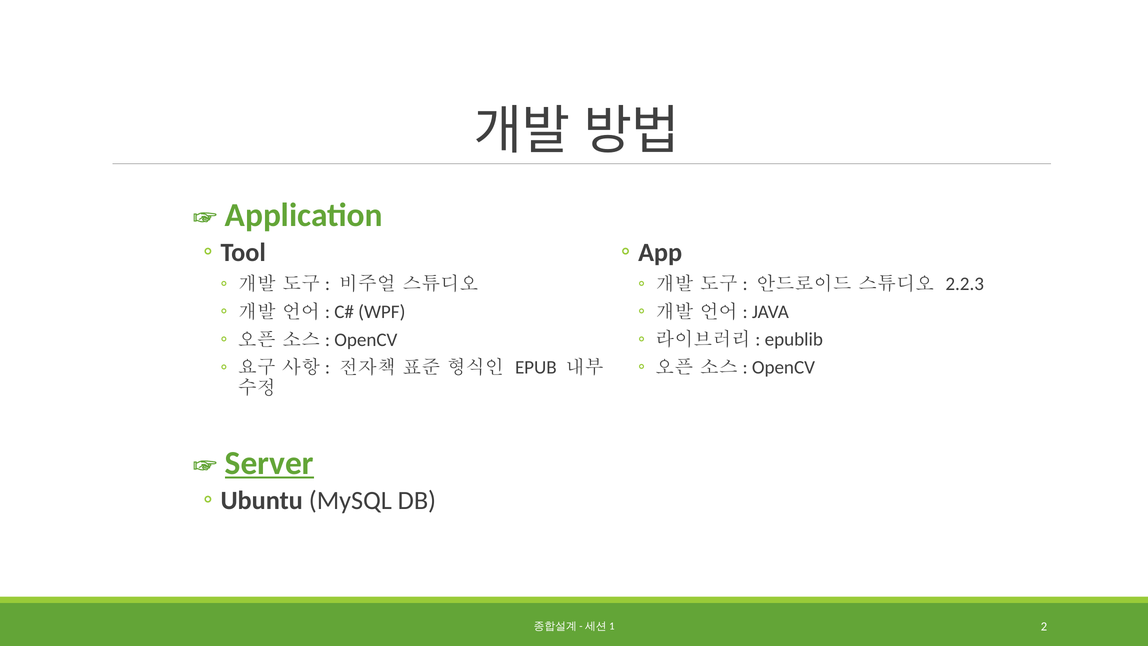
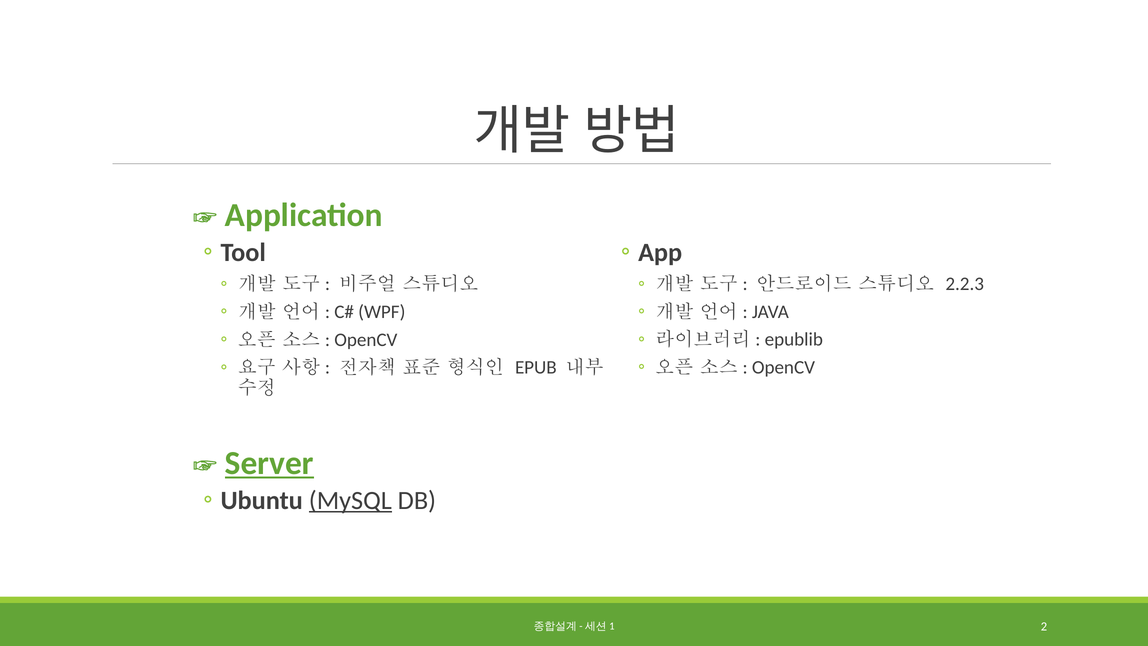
MySQL underline: none -> present
